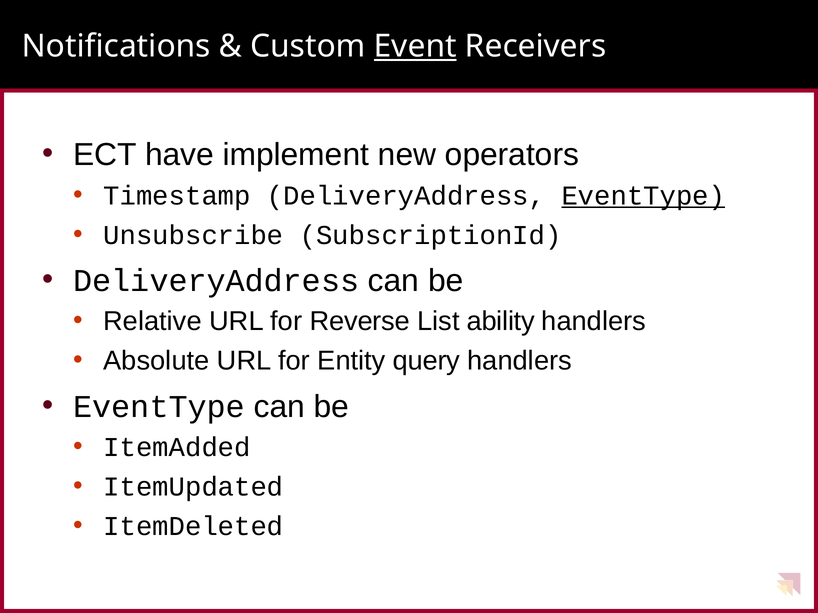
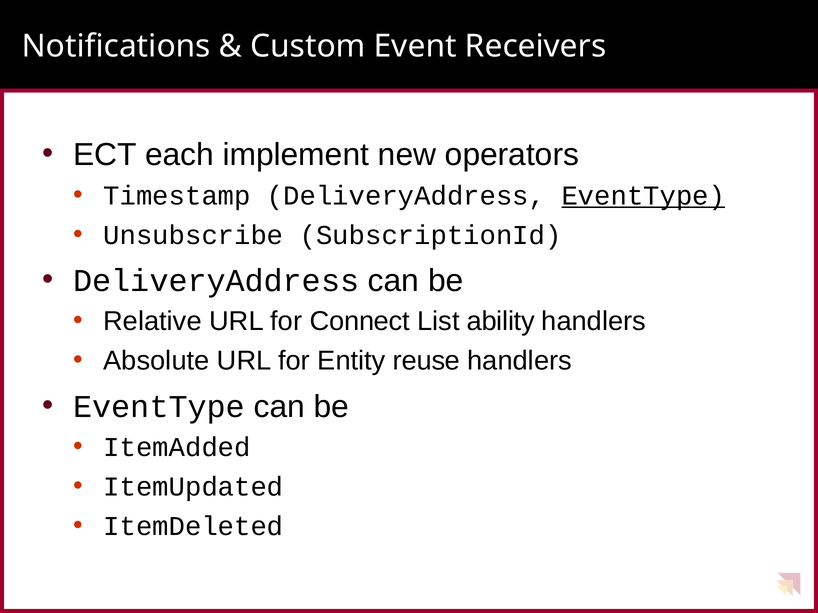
Event underline: present -> none
have: have -> each
Reverse: Reverse -> Connect
query: query -> reuse
